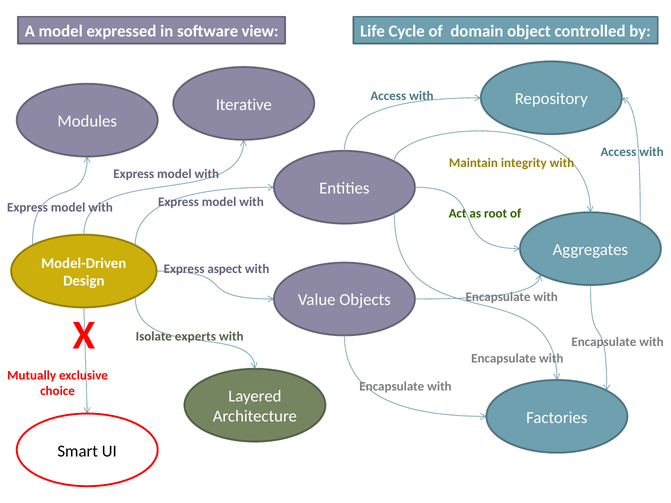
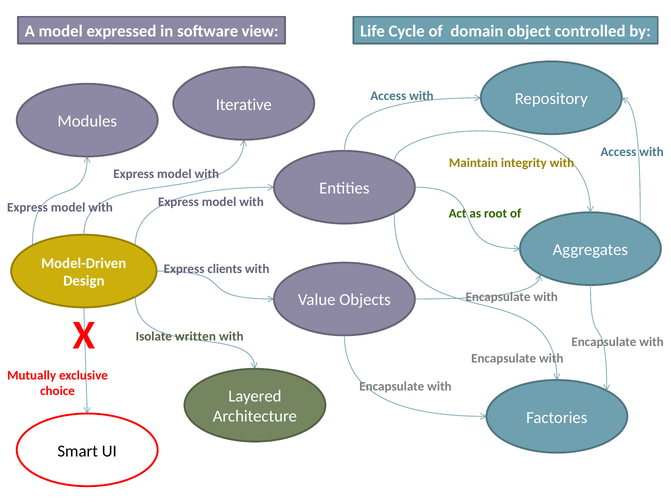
aspect: aspect -> clients
experts: experts -> written
